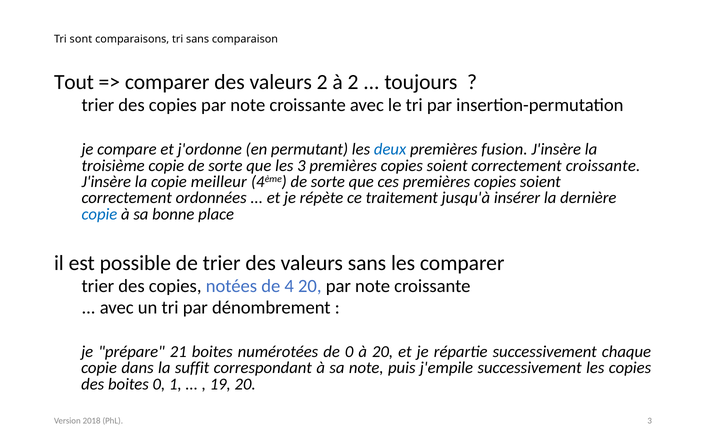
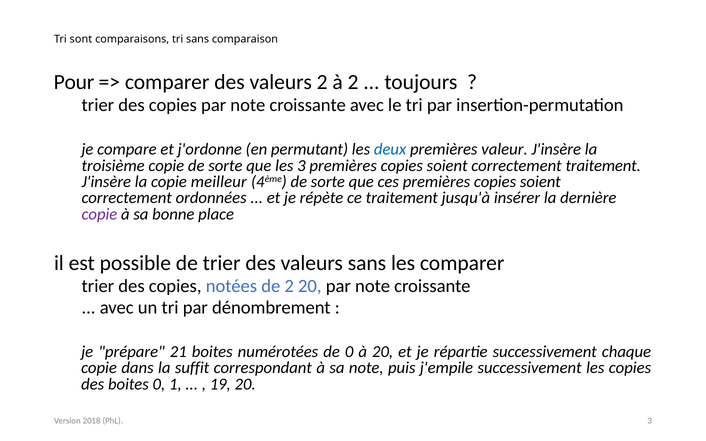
Tout: Tout -> Pour
fusion: fusion -> valeur
correctement croissante: croissante -> traitement
copie at (99, 214) colour: blue -> purple
de 4: 4 -> 2
